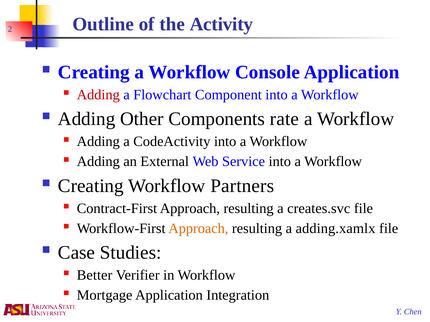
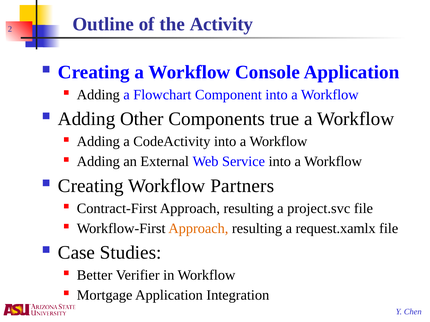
Adding at (98, 95) colour: red -> black
rate: rate -> true
creates.svc: creates.svc -> project.svc
adding.xamlx: adding.xamlx -> request.xamlx
